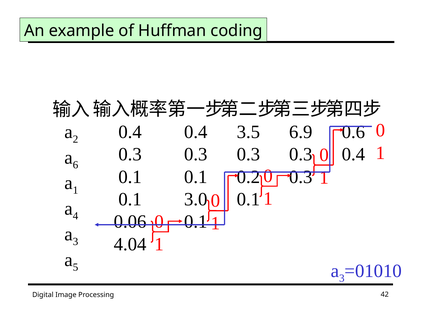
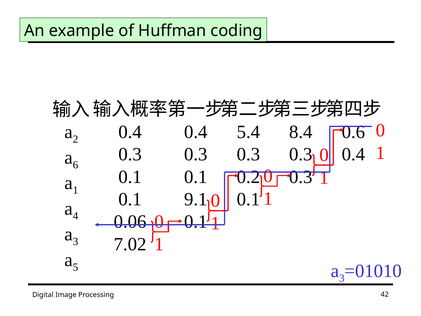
6.9: 6.9 -> 8.4
3.5: 3.5 -> 5.4
3.0: 3.0 -> 9.1
4.04: 4.04 -> 7.02
